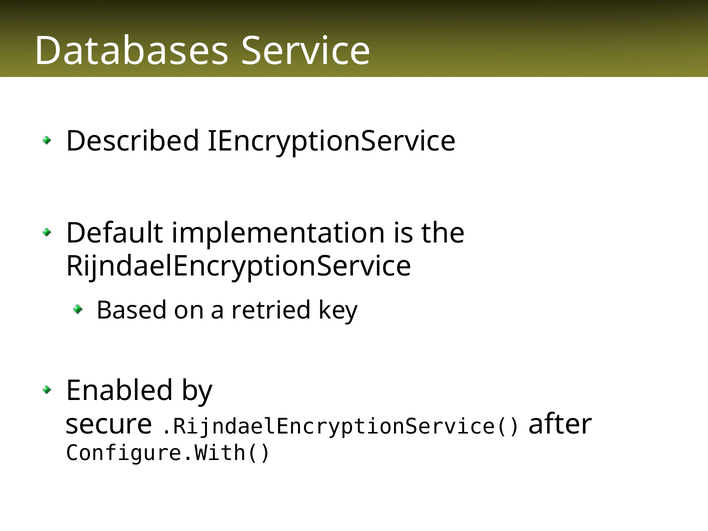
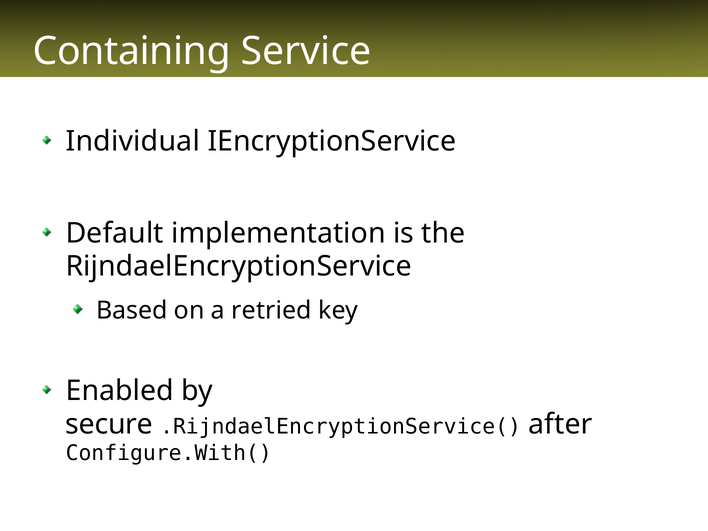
Databases: Databases -> Containing
Described: Described -> Individual
